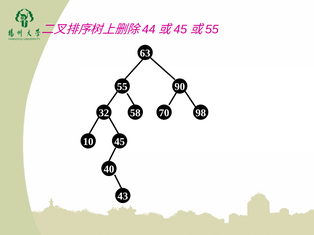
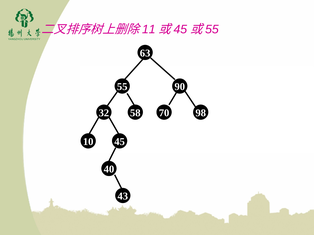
44: 44 -> 11
